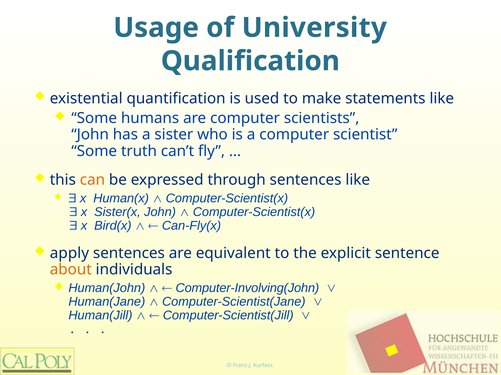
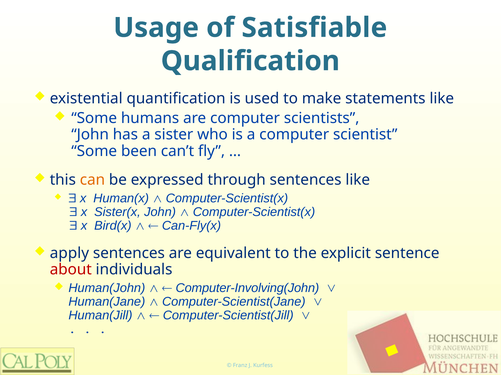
University: University -> Satisfiable
truth: truth -> been
about colour: orange -> red
